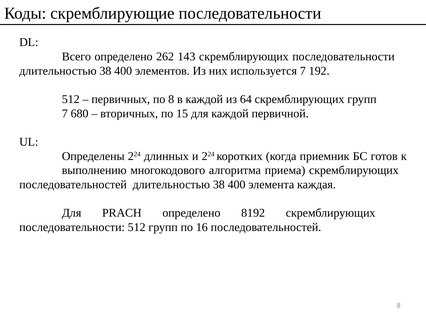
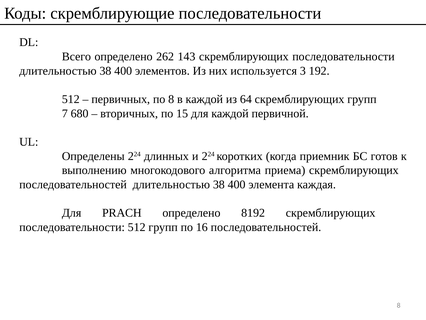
используется 7: 7 -> 3
